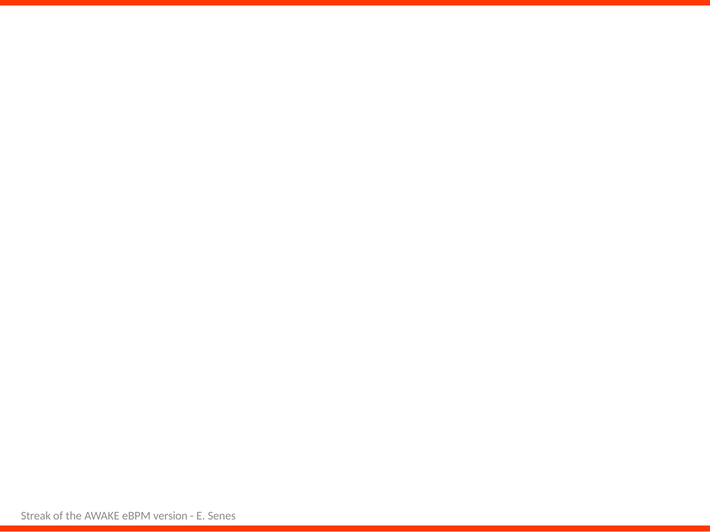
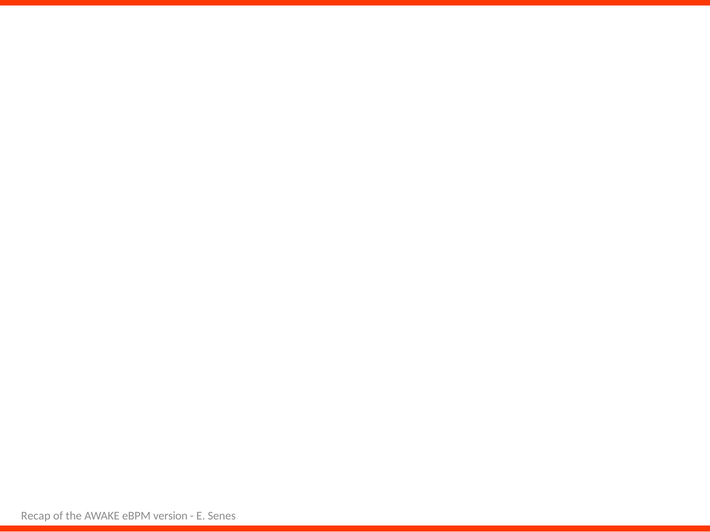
Streak: Streak -> Recap
